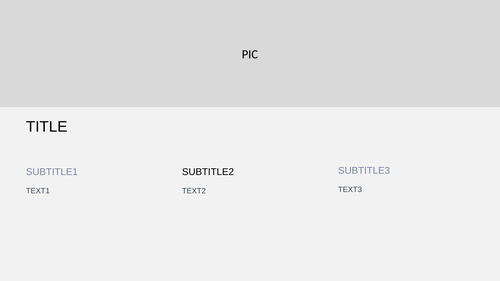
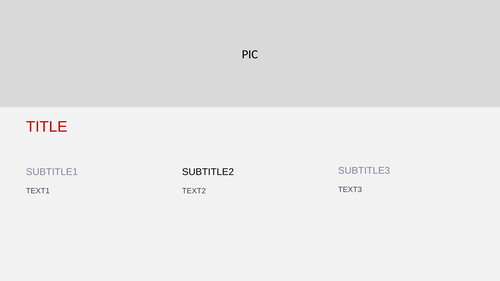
TITLE colour: black -> red
